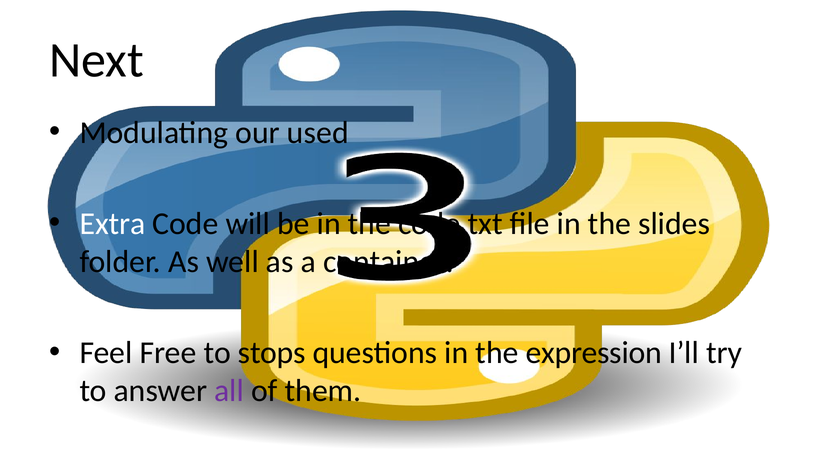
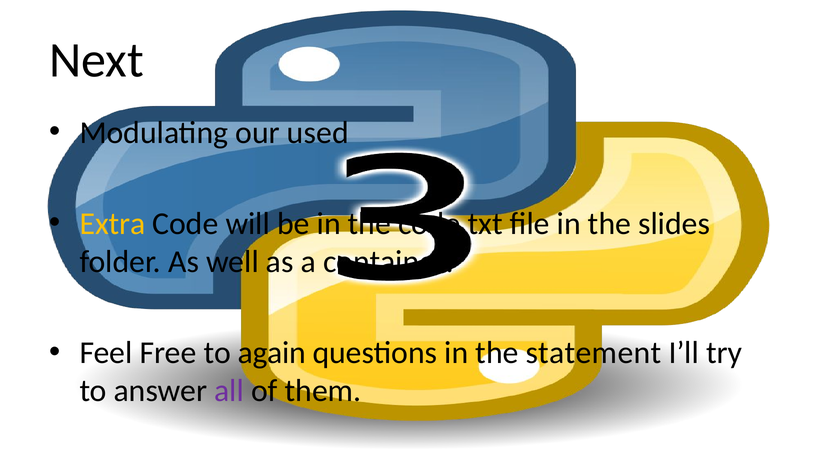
Extra colour: white -> yellow
stops: stops -> again
expression: expression -> statement
